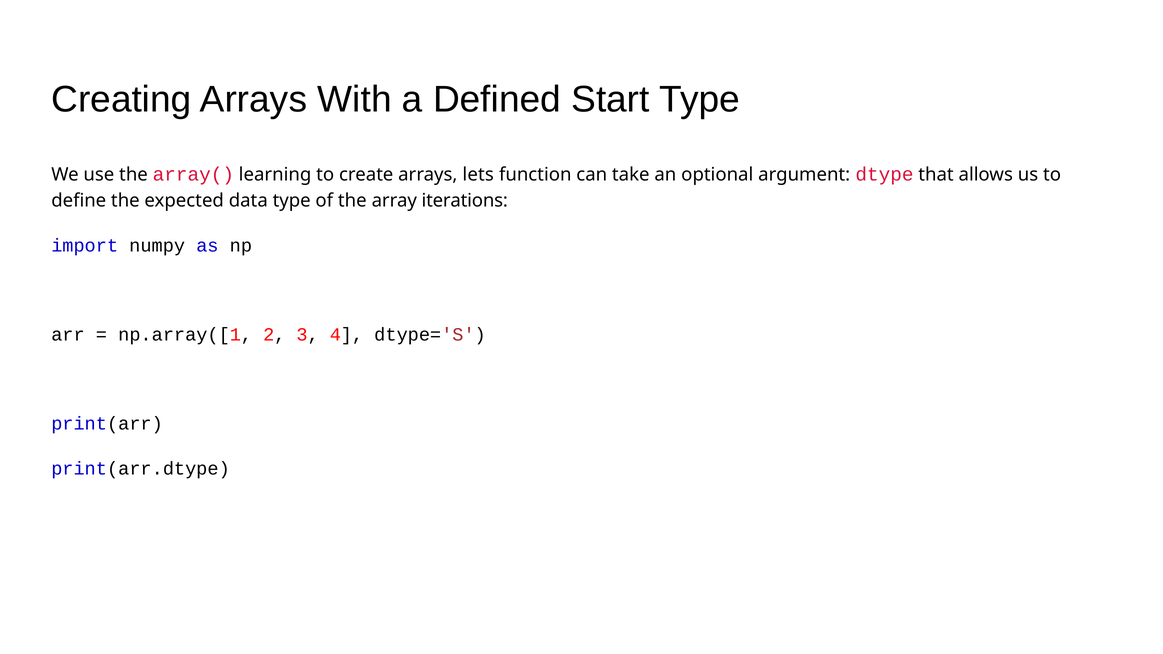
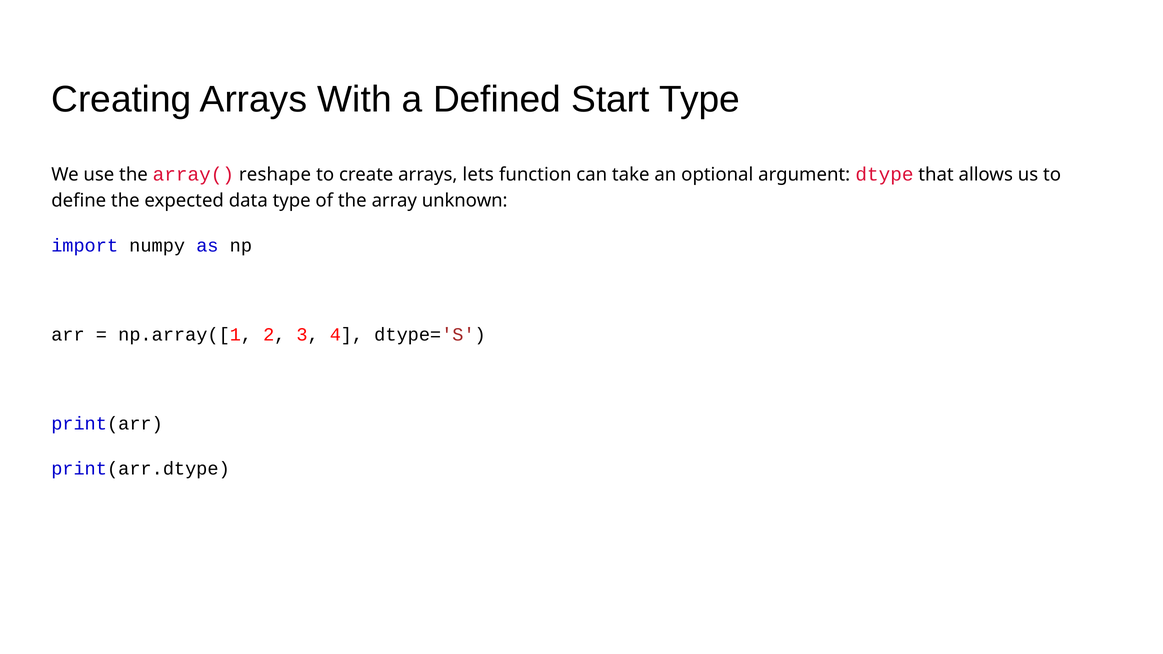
learning: learning -> reshape
iterations: iterations -> unknown
